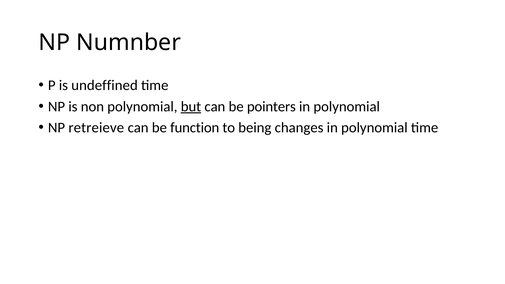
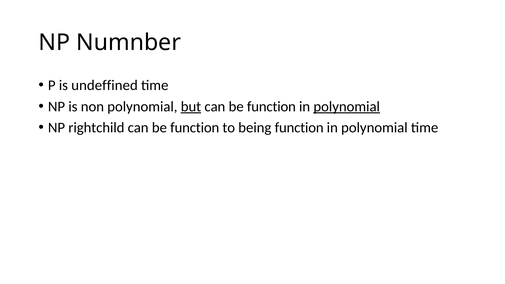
pointers at (271, 107): pointers -> function
polynomial at (347, 107) underline: none -> present
retreieve: retreieve -> rightchild
being changes: changes -> function
